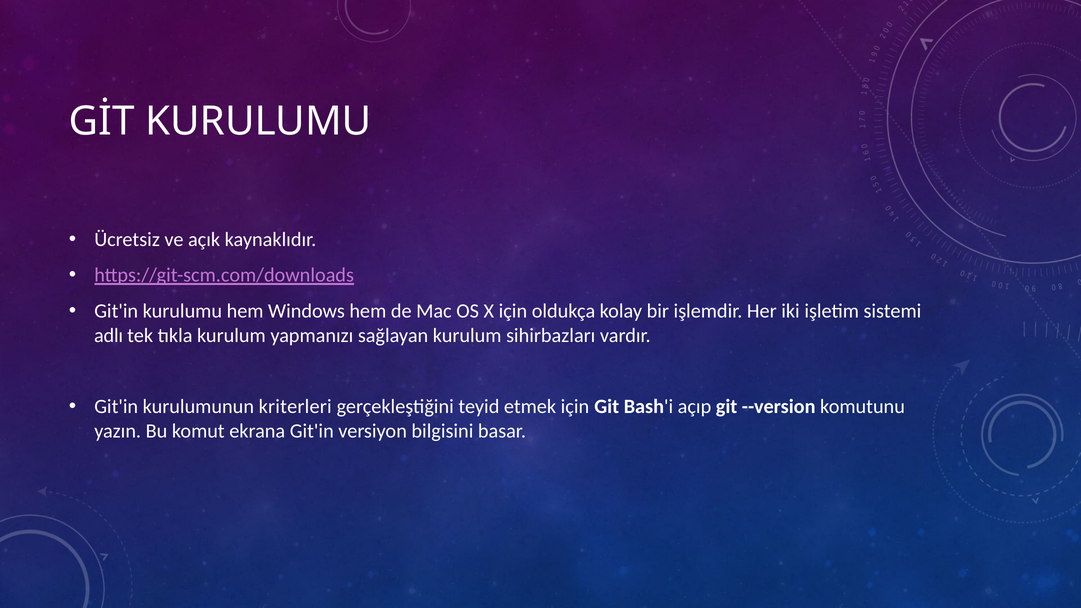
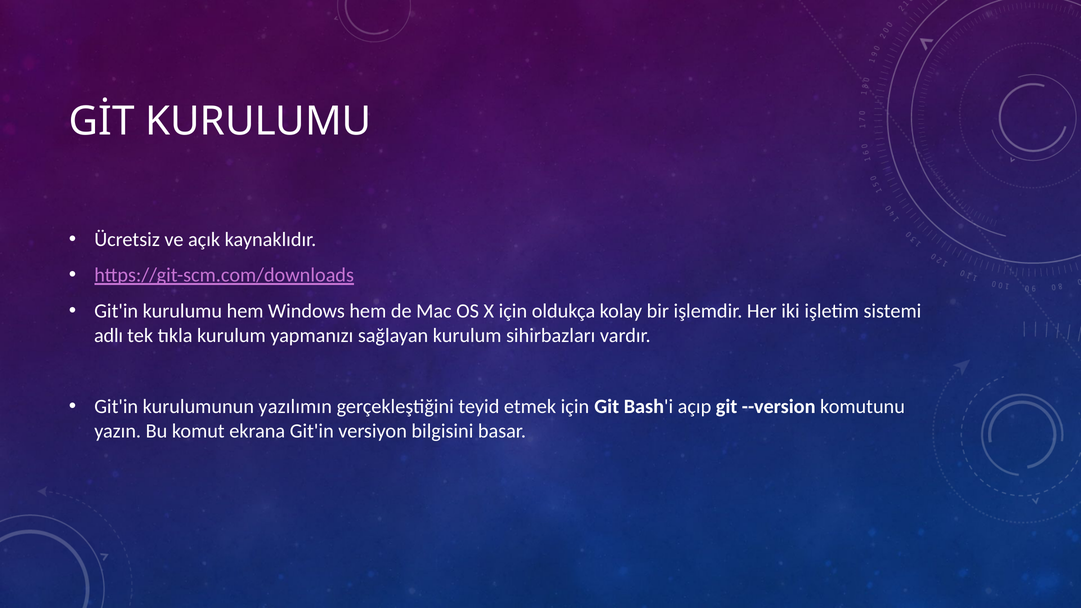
kriterleri: kriterleri -> yazılımın
